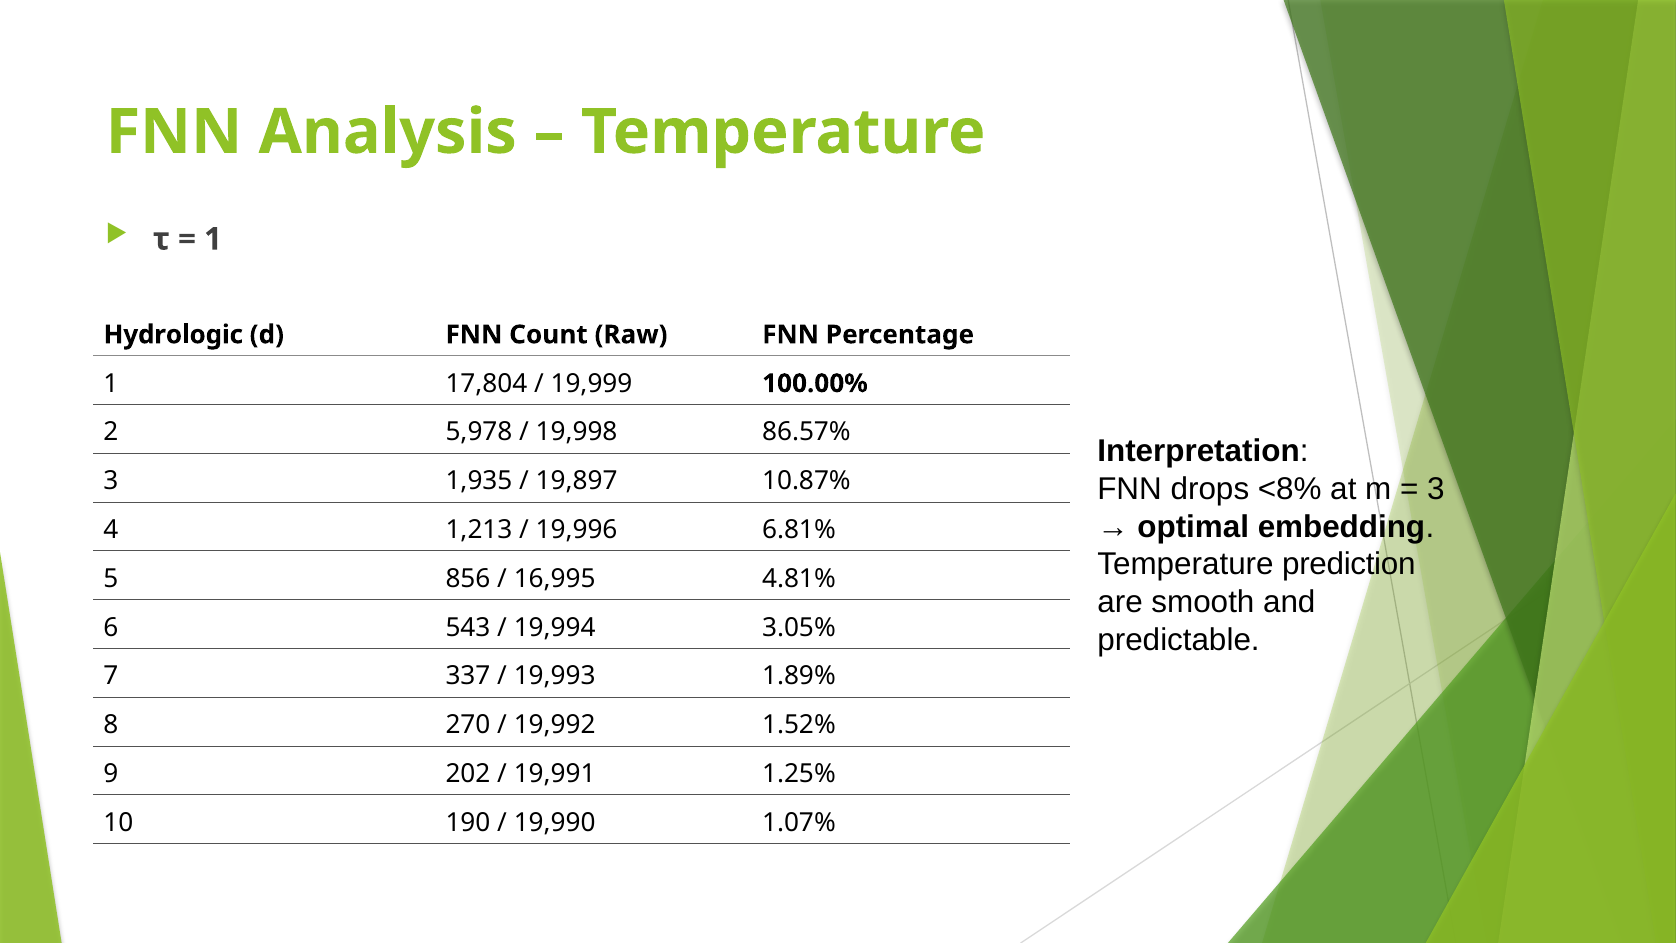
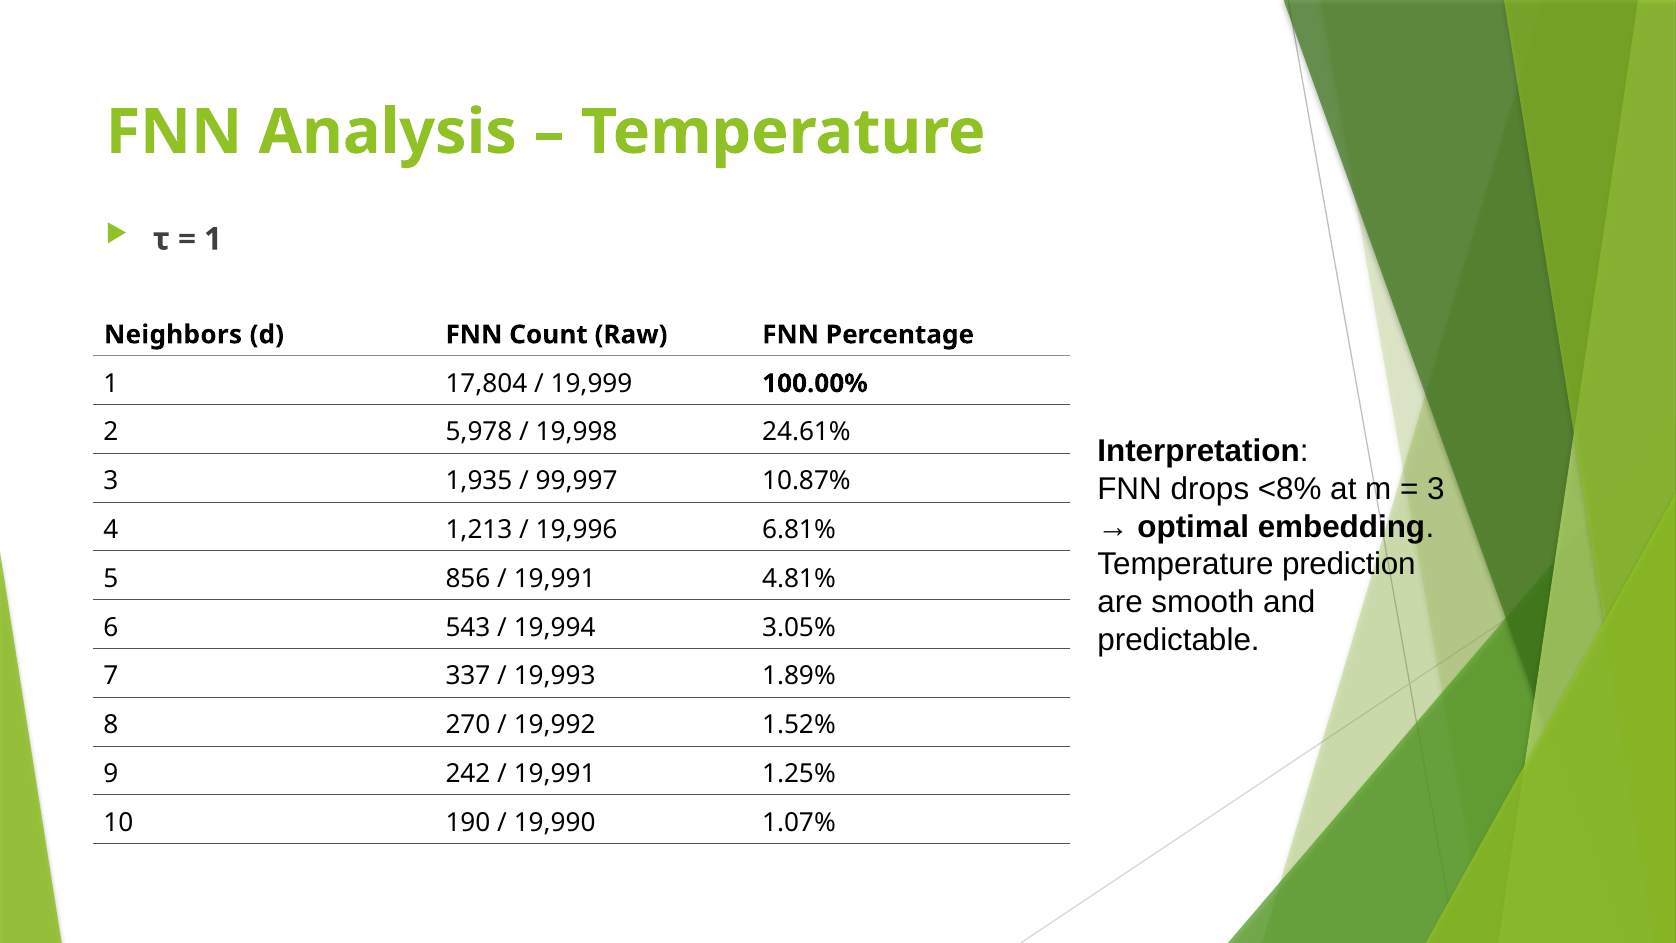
Hydrologic: Hydrologic -> Neighbors
86.57%: 86.57% -> 24.61%
19,897: 19,897 -> 99,997
16,995 at (555, 579): 16,995 -> 19,991
202: 202 -> 242
